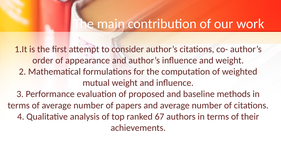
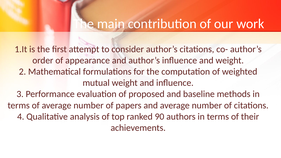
67: 67 -> 90
